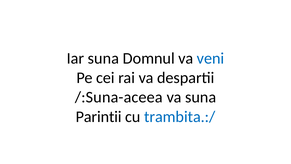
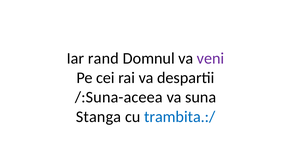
Iar suna: suna -> rand
veni colour: blue -> purple
Parintii: Parintii -> Stanga
